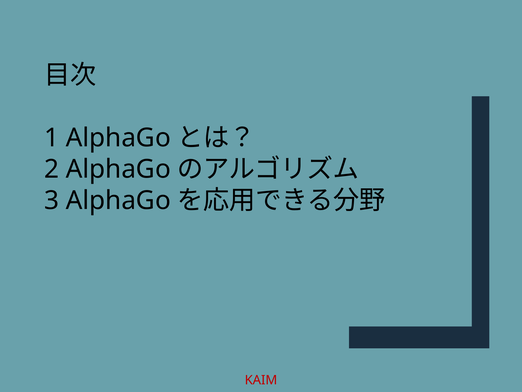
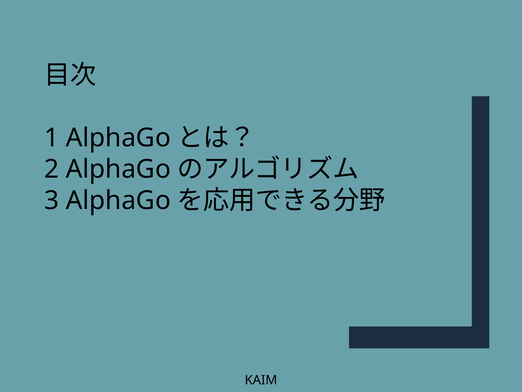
KAIM colour: red -> black
